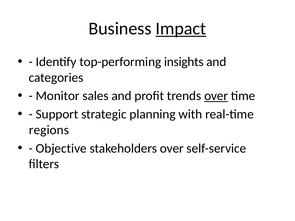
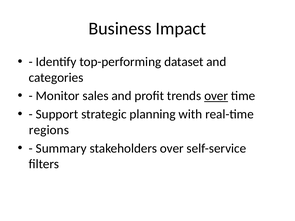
Impact underline: present -> none
insights: insights -> dataset
Objective: Objective -> Summary
